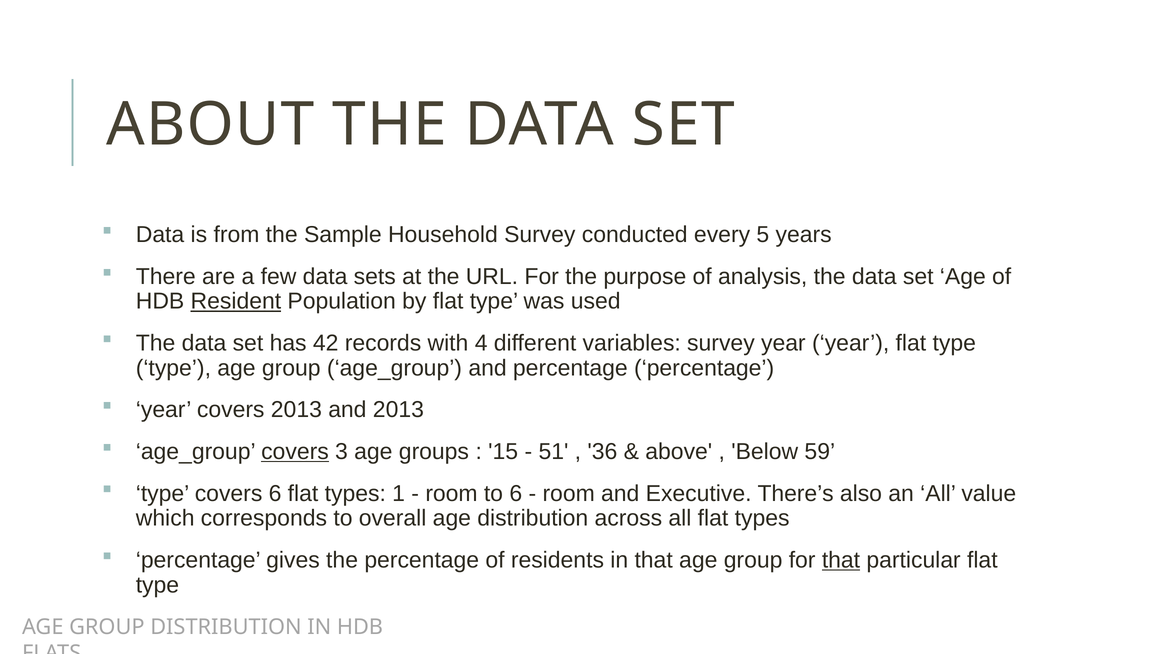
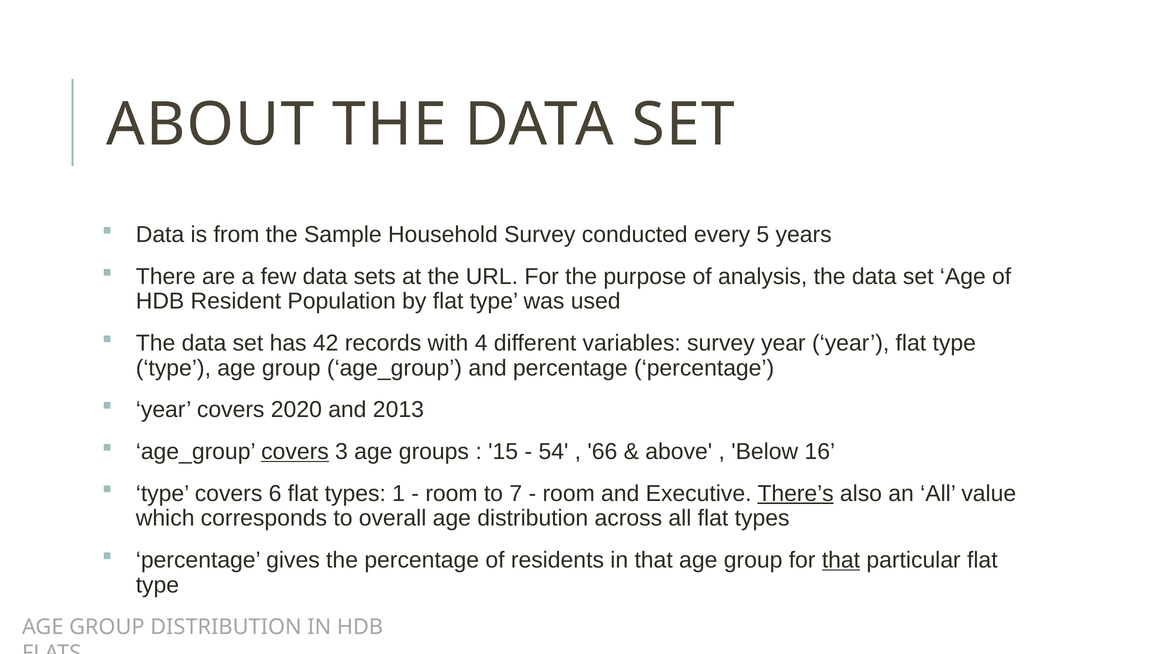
Resident underline: present -> none
covers 2013: 2013 -> 2020
51: 51 -> 54
36: 36 -> 66
59: 59 -> 16
to 6: 6 -> 7
There’s underline: none -> present
